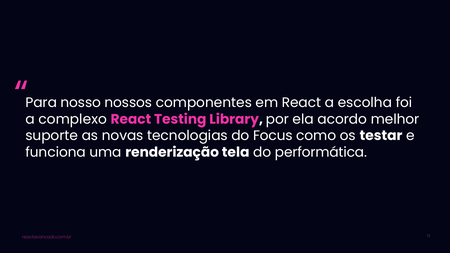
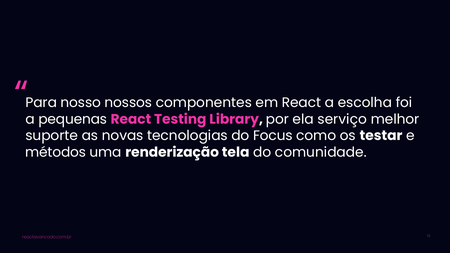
complexo: complexo -> pequenas
acordo: acordo -> serviço
funciona: funciona -> métodos
performática: performática -> comunidade
